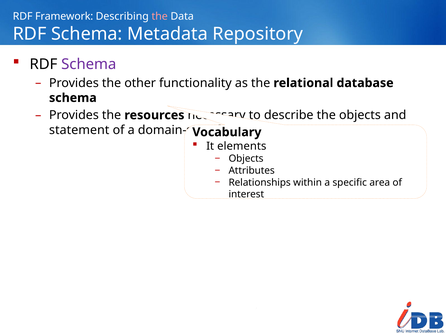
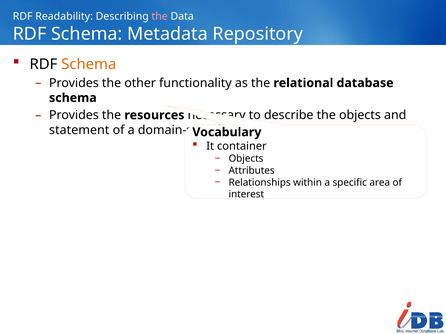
Framework: Framework -> Readability
Schema at (89, 64) colour: purple -> orange
elements: elements -> container
